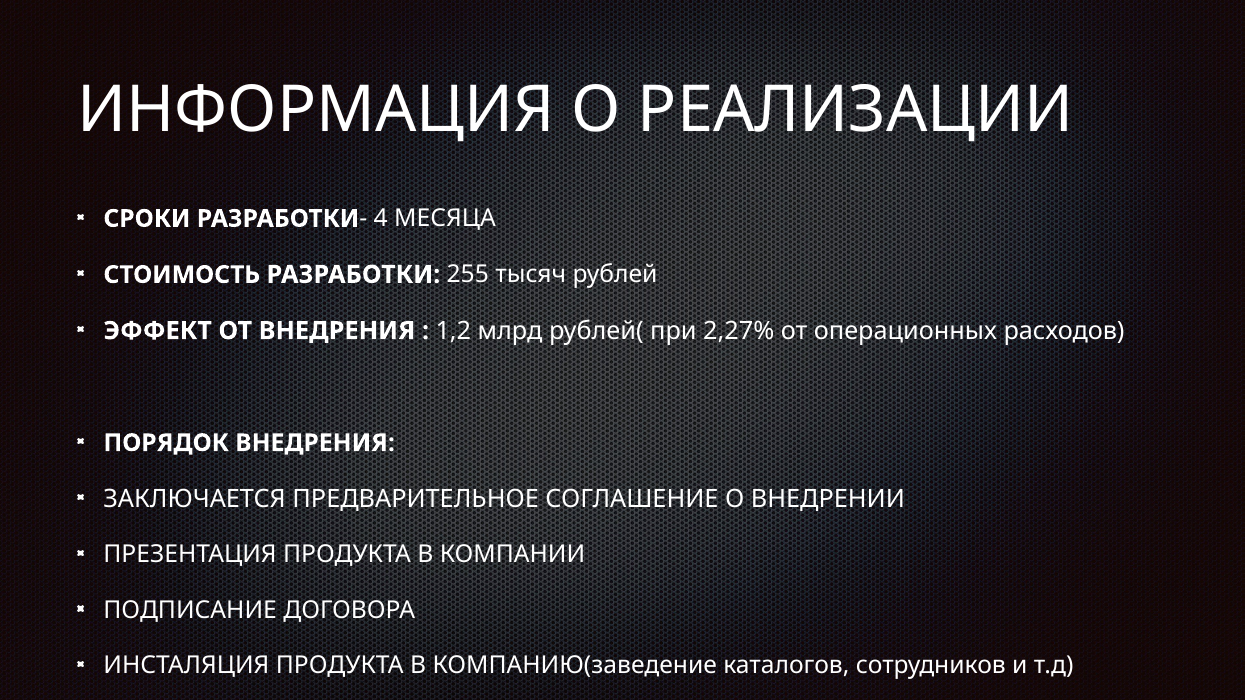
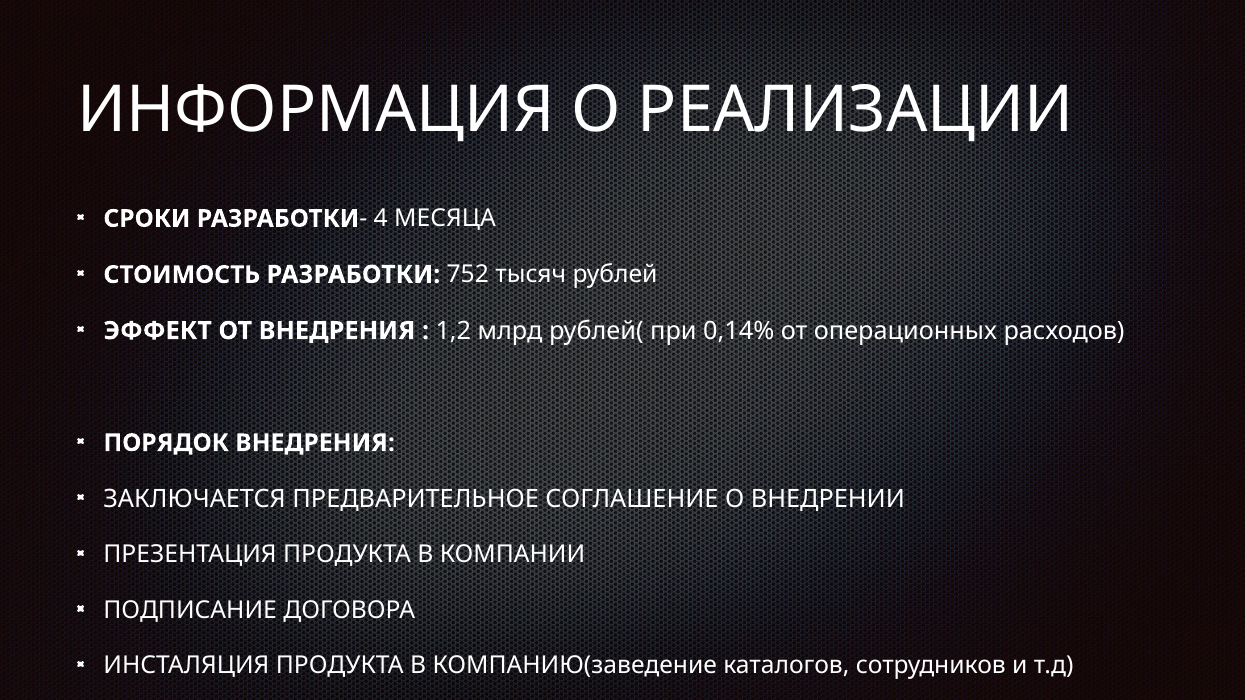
255: 255 -> 752
2,27%: 2,27% -> 0,14%
